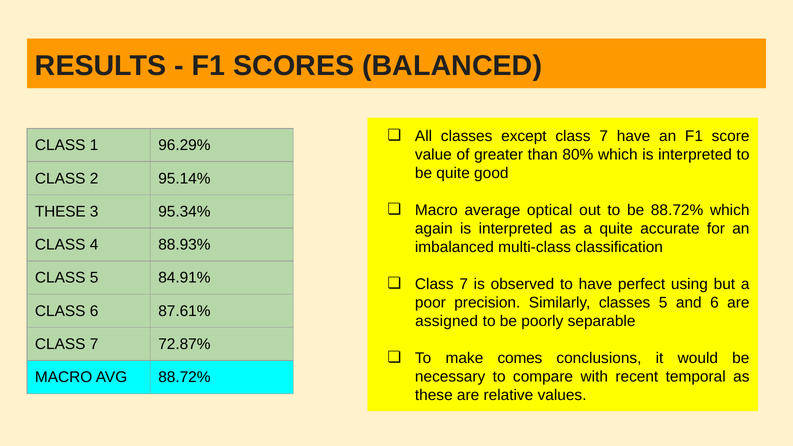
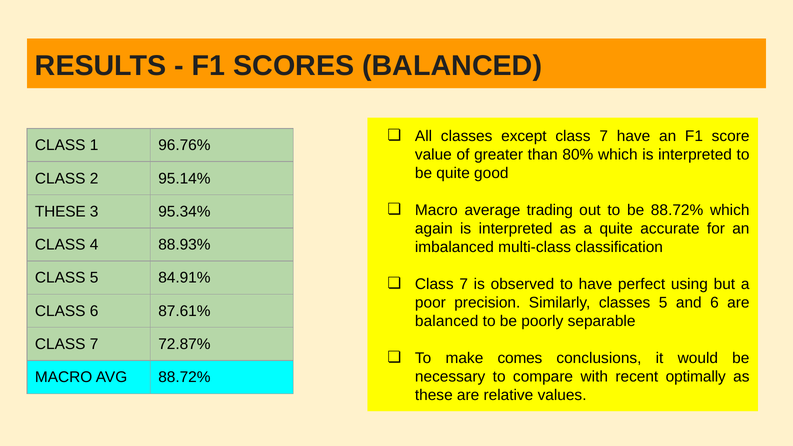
96.29%: 96.29% -> 96.76%
optical: optical -> trading
assigned at (447, 321): assigned -> balanced
temporal: temporal -> optimally
